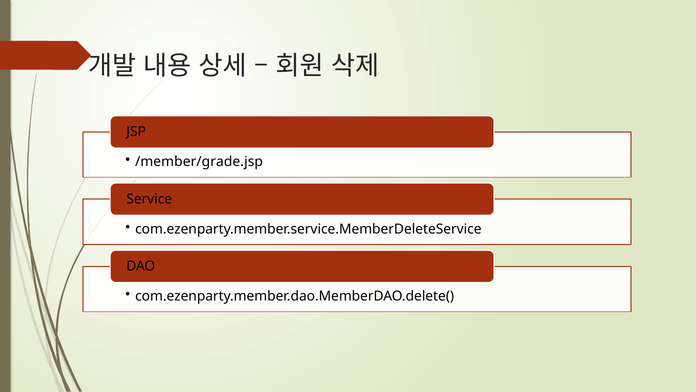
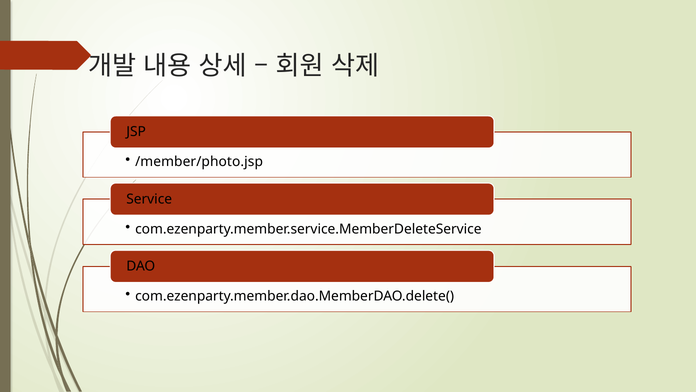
/member/grade.jsp: /member/grade.jsp -> /member/photo.jsp
